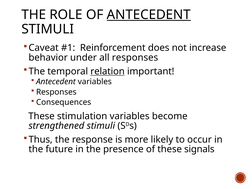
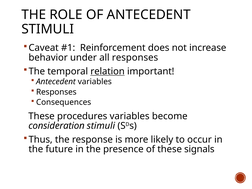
ANTECEDENT at (149, 15) underline: present -> none
stimulation: stimulation -> procedures
strengthened: strengthened -> consideration
